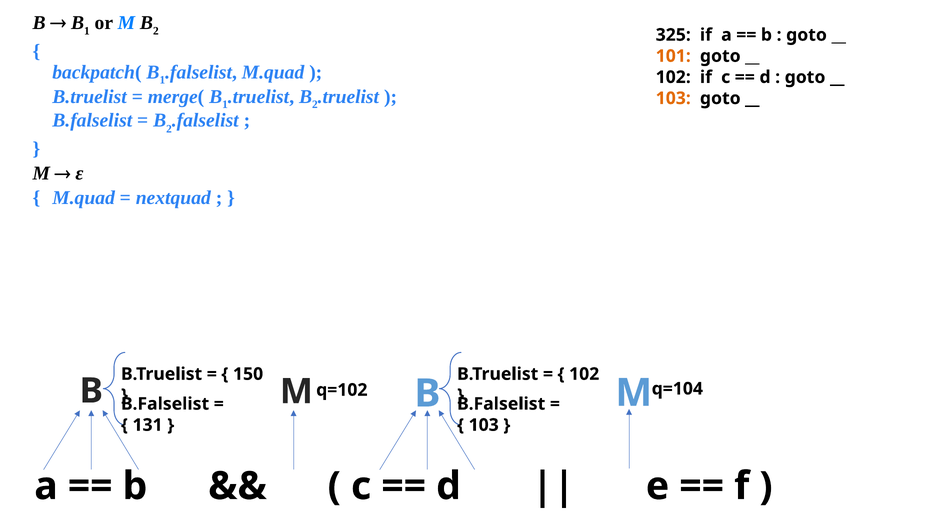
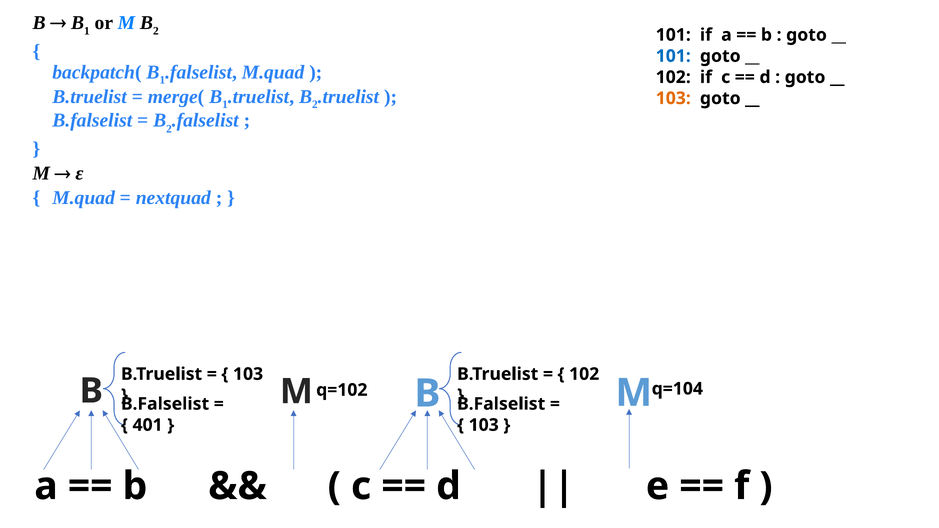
325 at (673, 35): 325 -> 101
101 at (673, 56) colour: orange -> blue
150 at (248, 374): 150 -> 103
131: 131 -> 401
